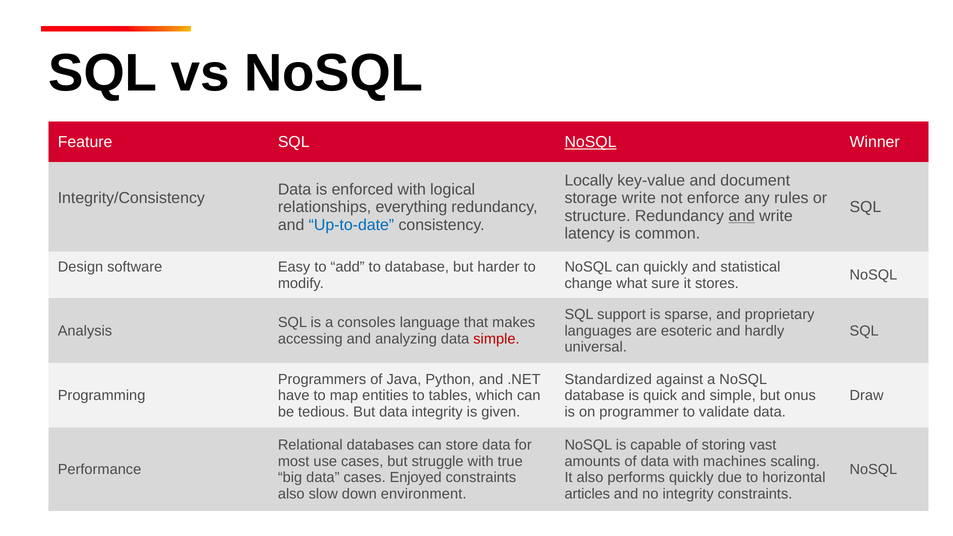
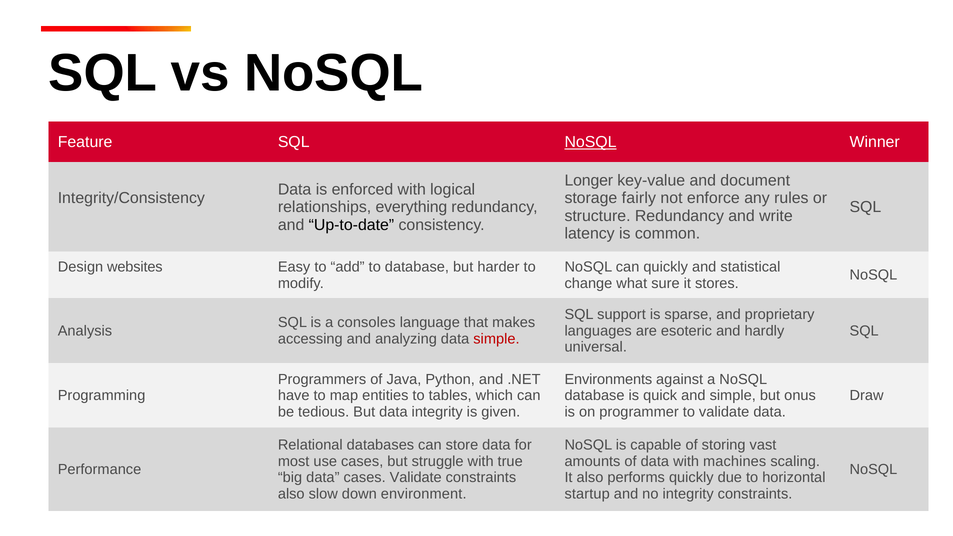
Locally: Locally -> Longer
storage write: write -> fairly
and at (742, 216) underline: present -> none
Up-to-date colour: blue -> black
software: software -> websites
Standardized: Standardized -> Environments
cases Enjoyed: Enjoyed -> Validate
articles: articles -> startup
